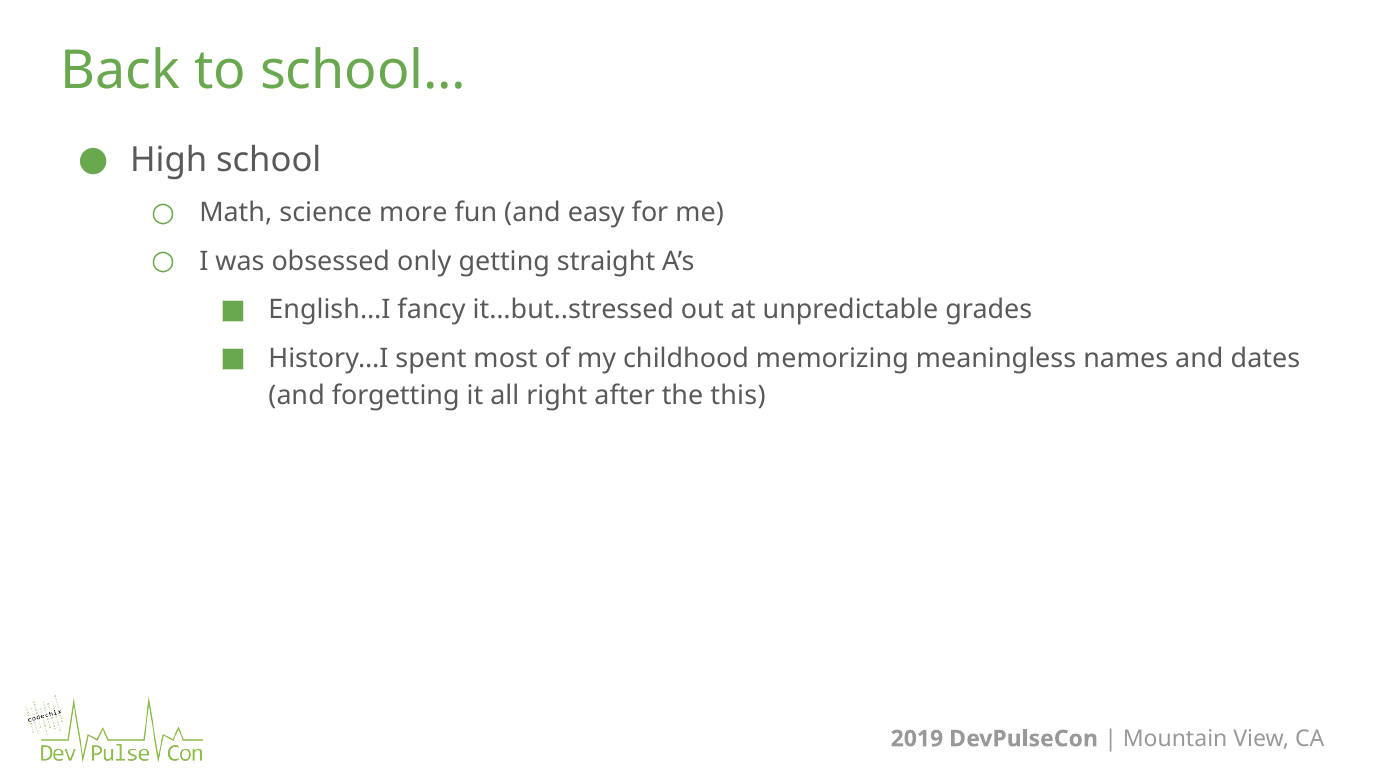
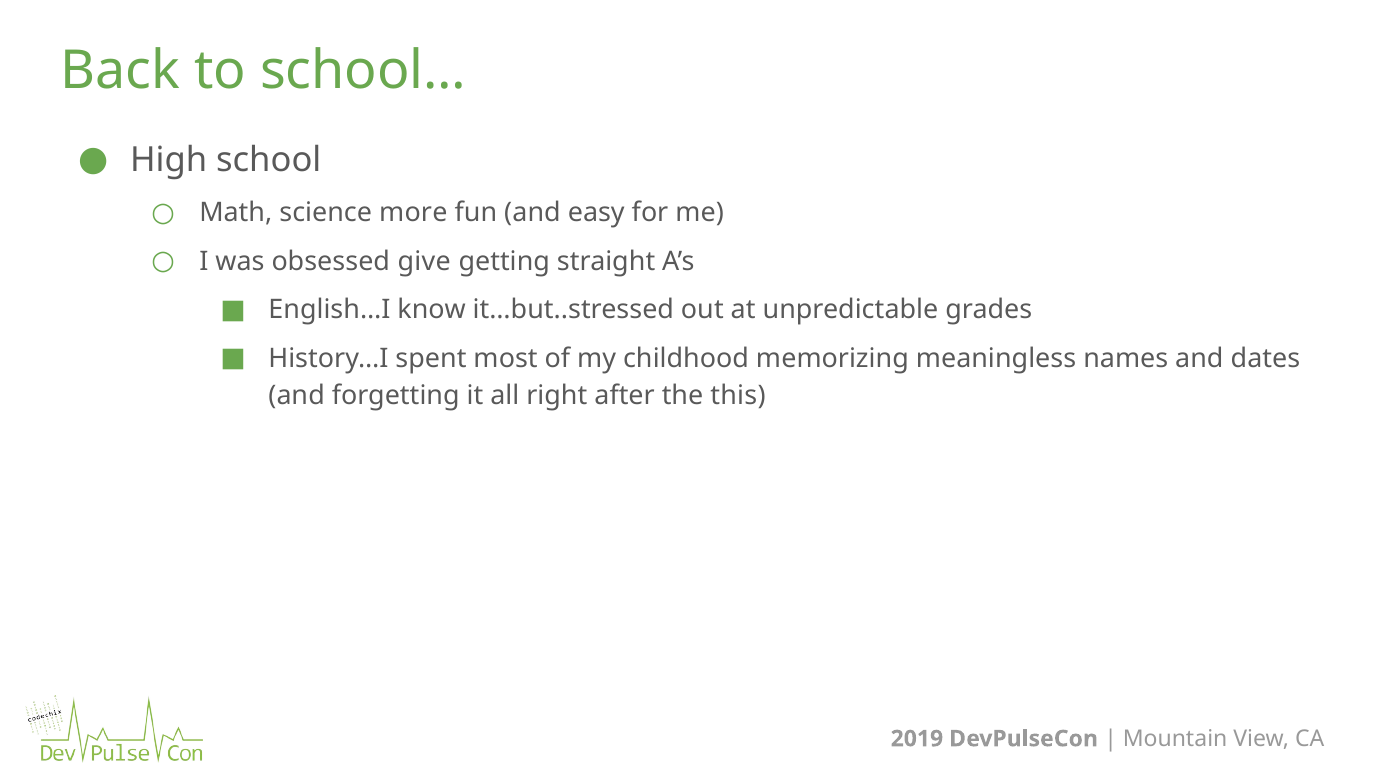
only: only -> give
fancy: fancy -> know
